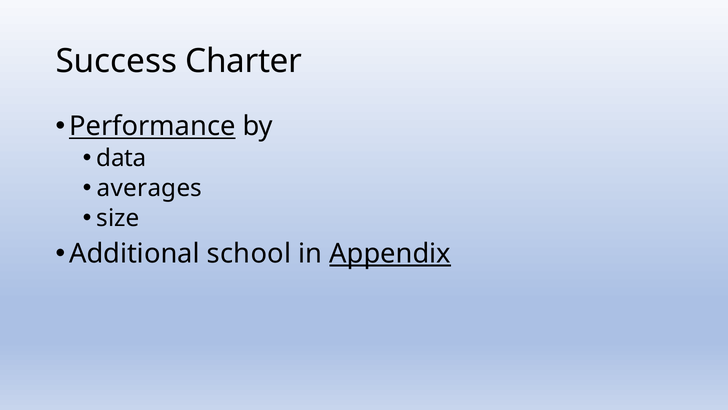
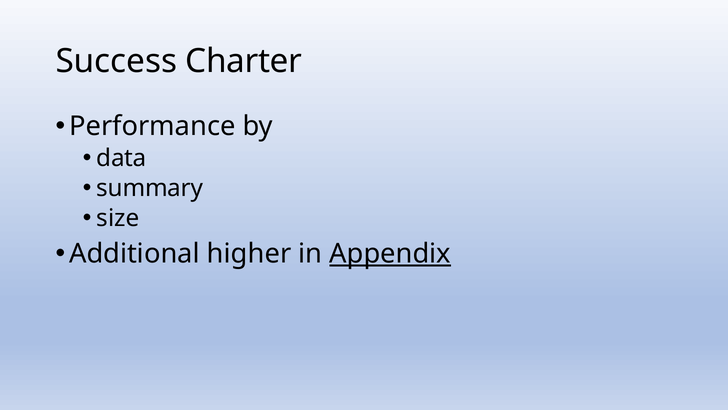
Performance underline: present -> none
averages: averages -> summary
school: school -> higher
